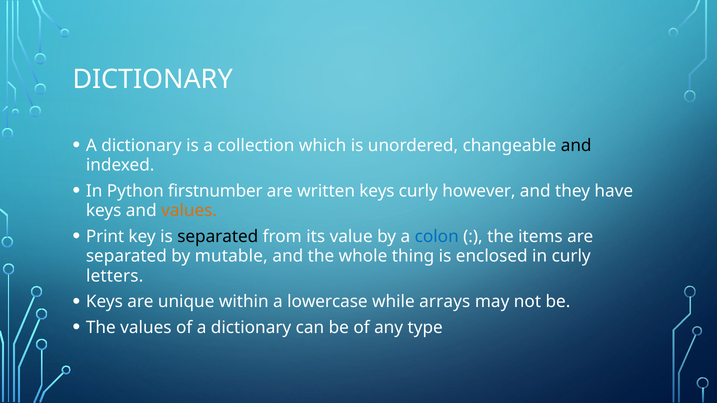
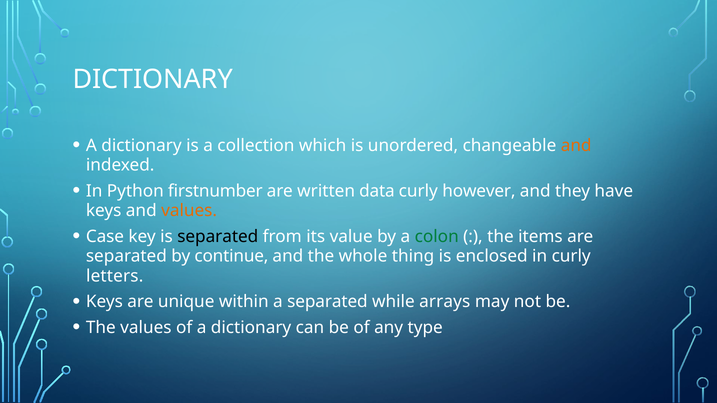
and at (576, 146) colour: black -> orange
written keys: keys -> data
Print: Print -> Case
colon colour: blue -> green
mutable: mutable -> continue
a lowercase: lowercase -> separated
